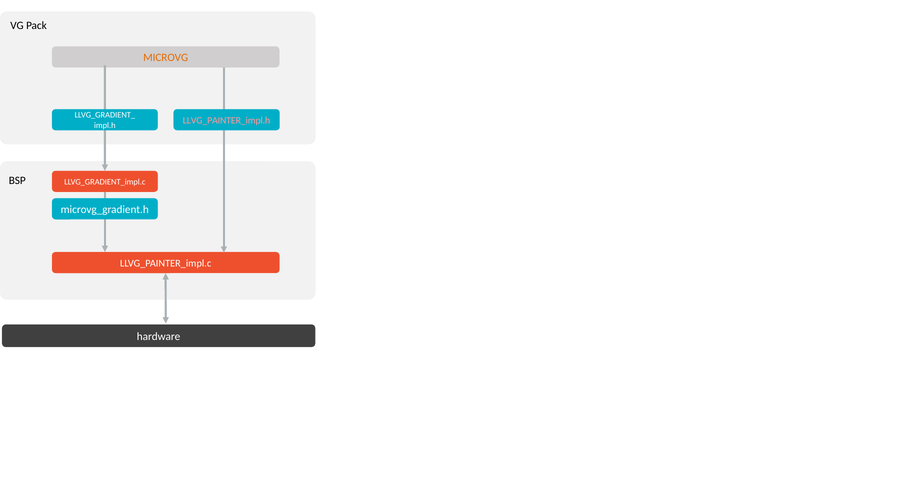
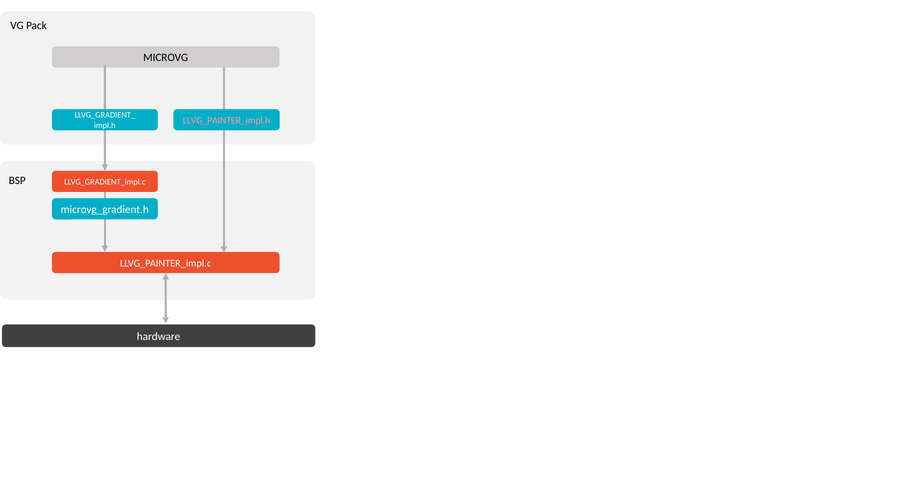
MICROVG colour: orange -> black
